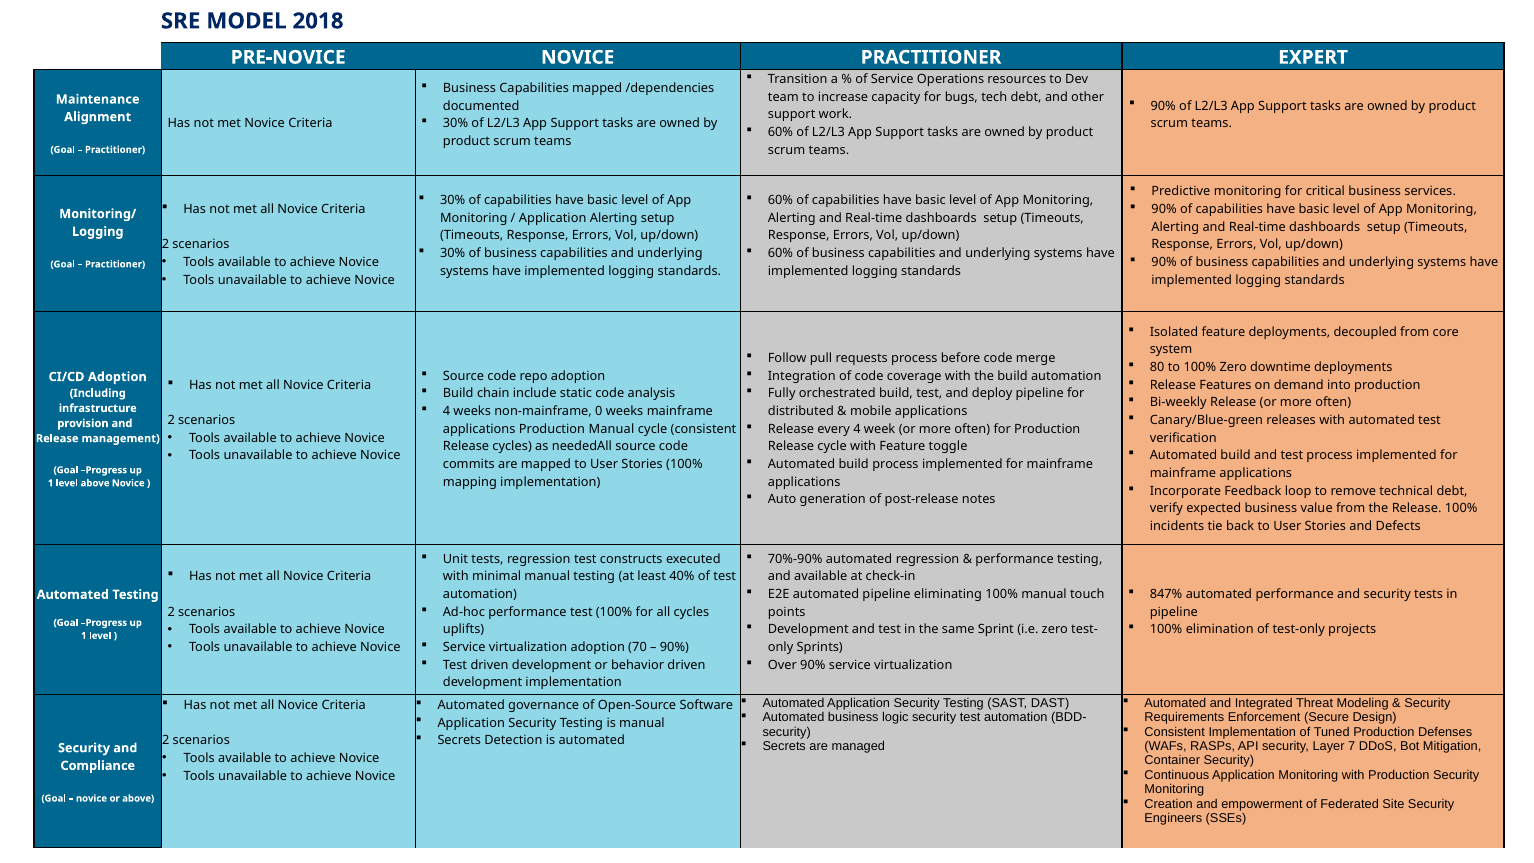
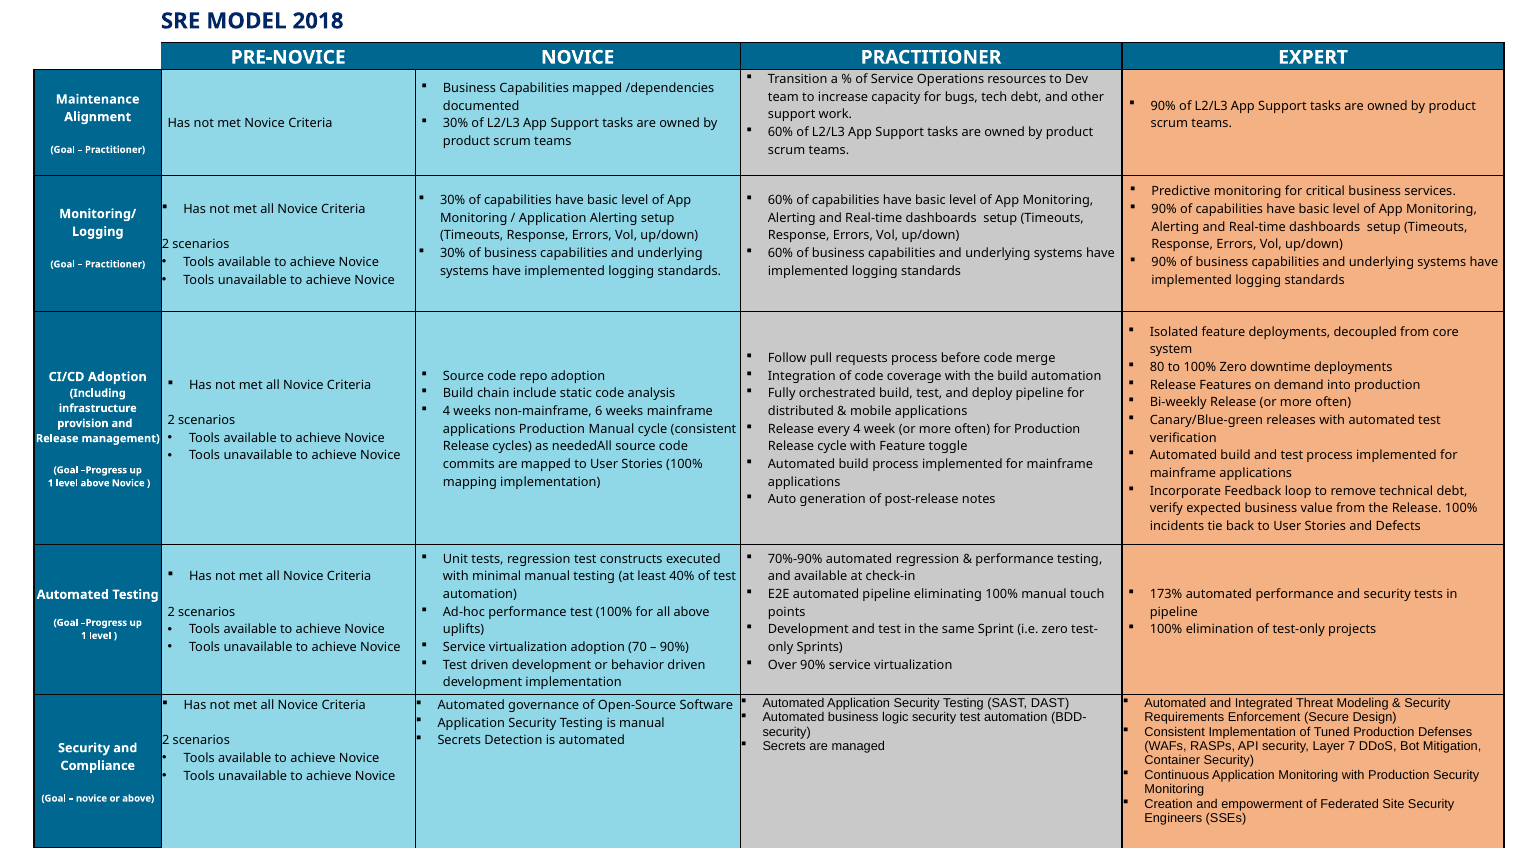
0: 0 -> 6
847%: 847% -> 173%
all cycles: cycles -> above
